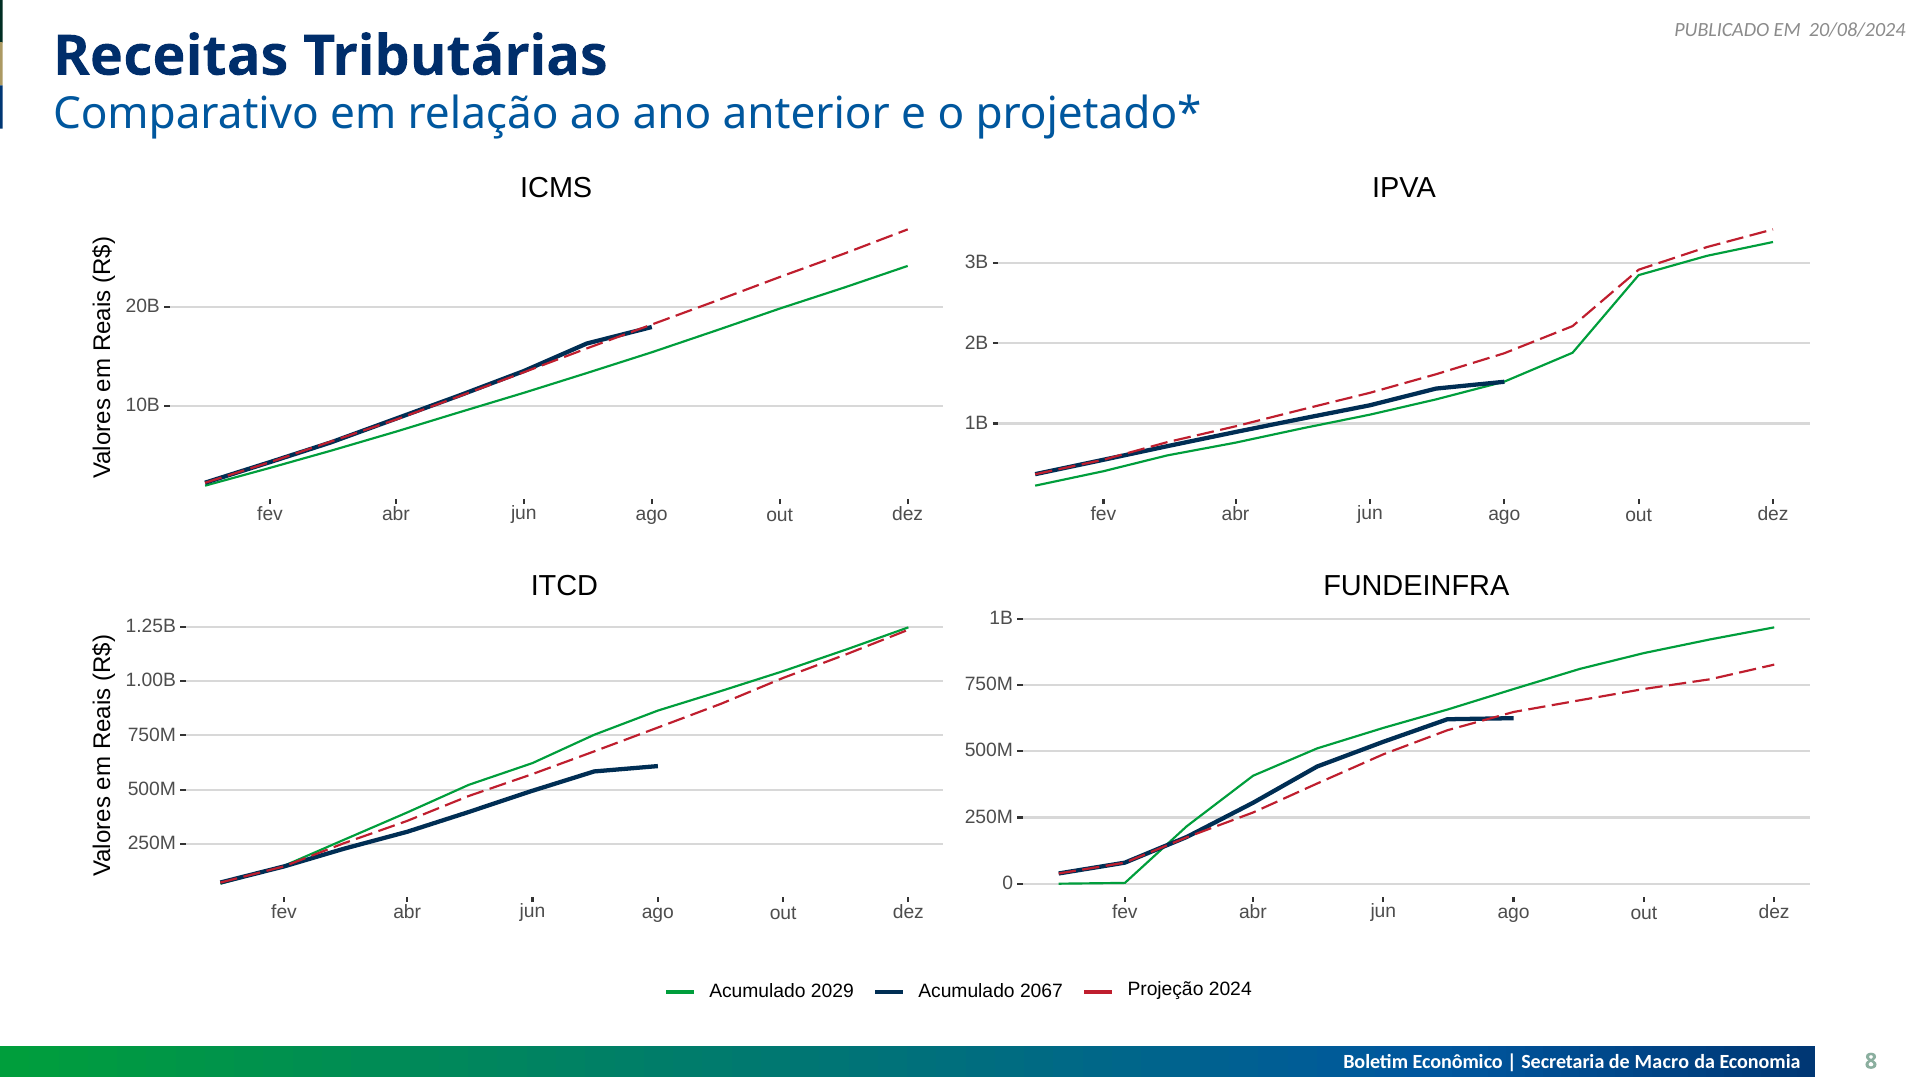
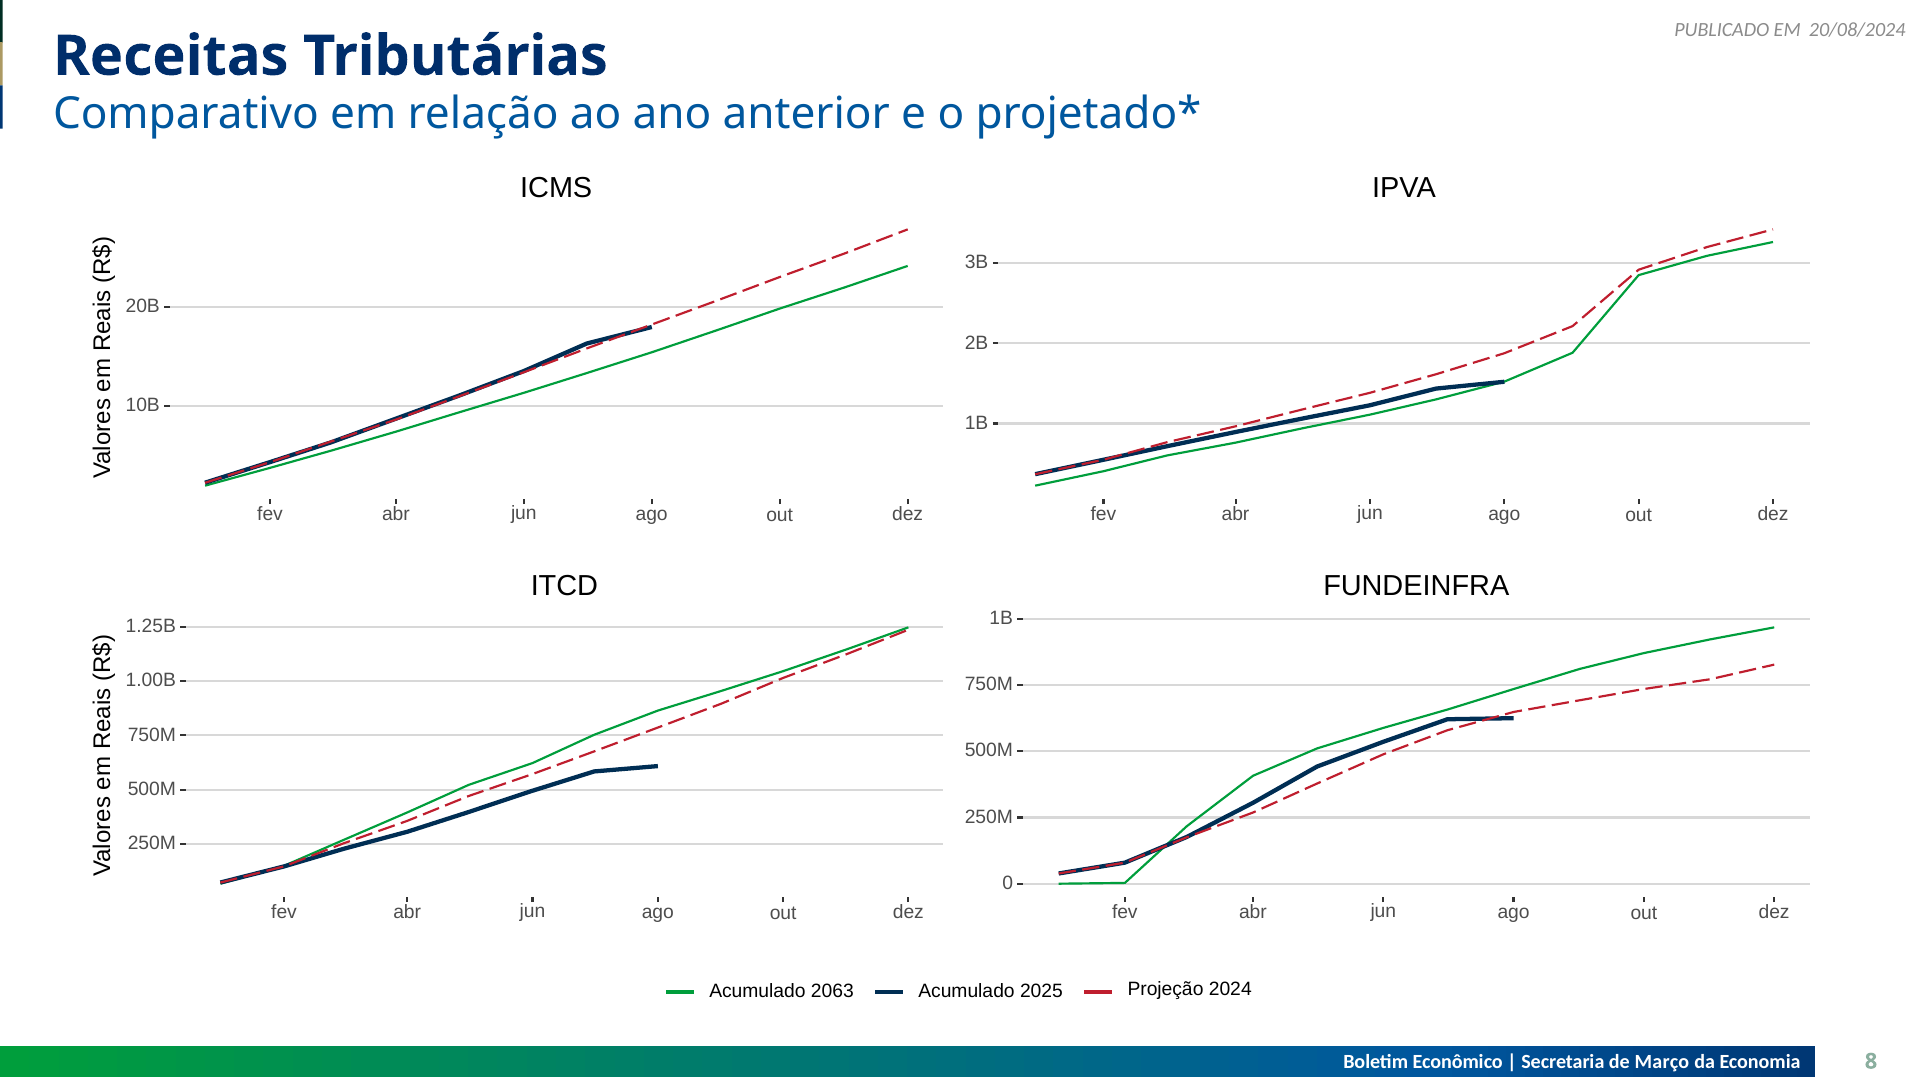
2029: 2029 -> 2063
2067: 2067 -> 2025
Macro: Macro -> Março
